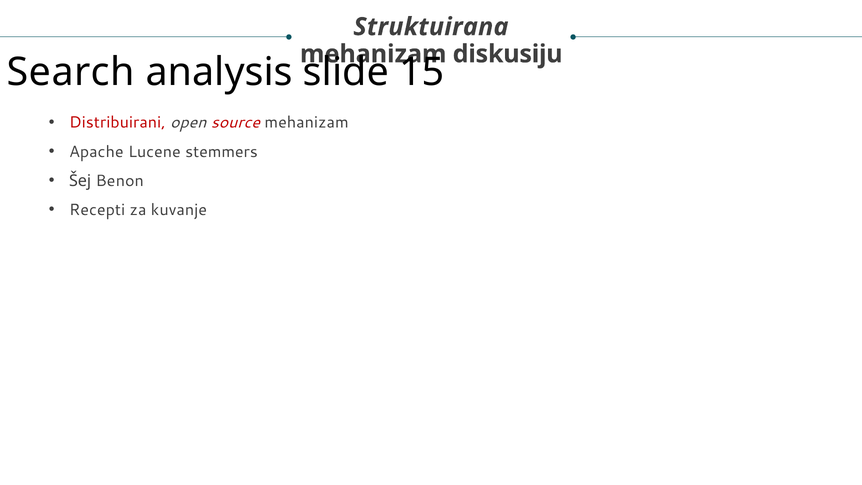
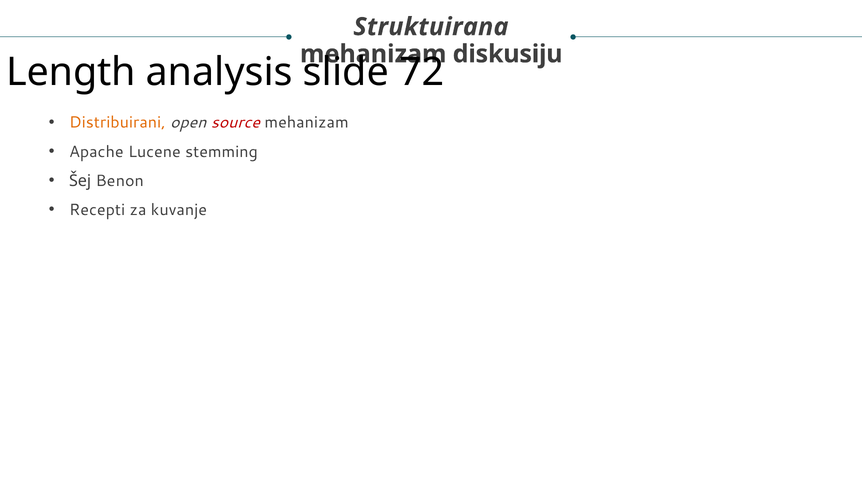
Search: Search -> Length
15: 15 -> 72
Distribuirani colour: red -> orange
stemmers: stemmers -> stemming
